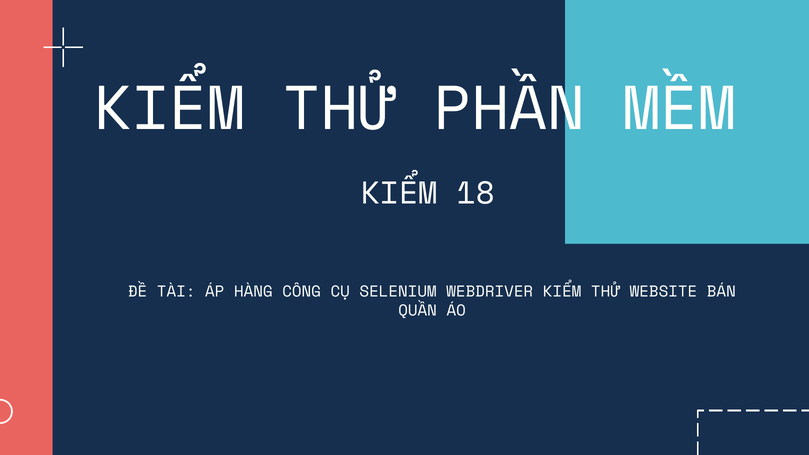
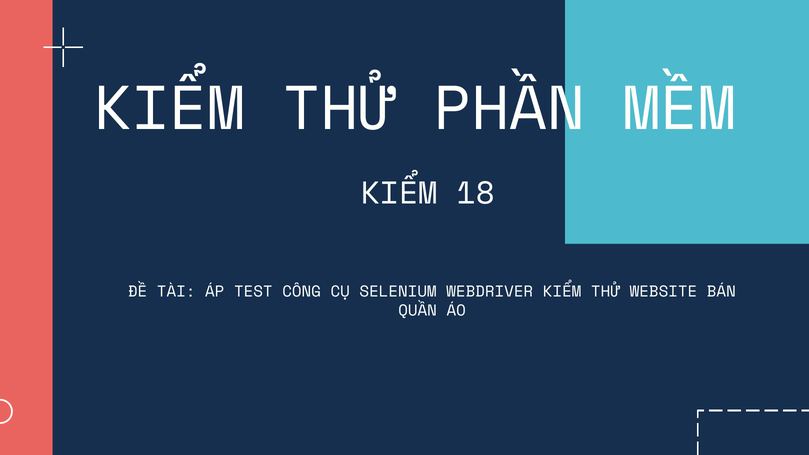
HÀNG: HÀNG -> TEST
